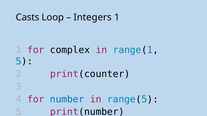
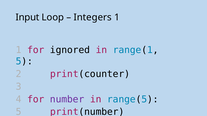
Casts: Casts -> Input
complex: complex -> ignored
number colour: blue -> purple
